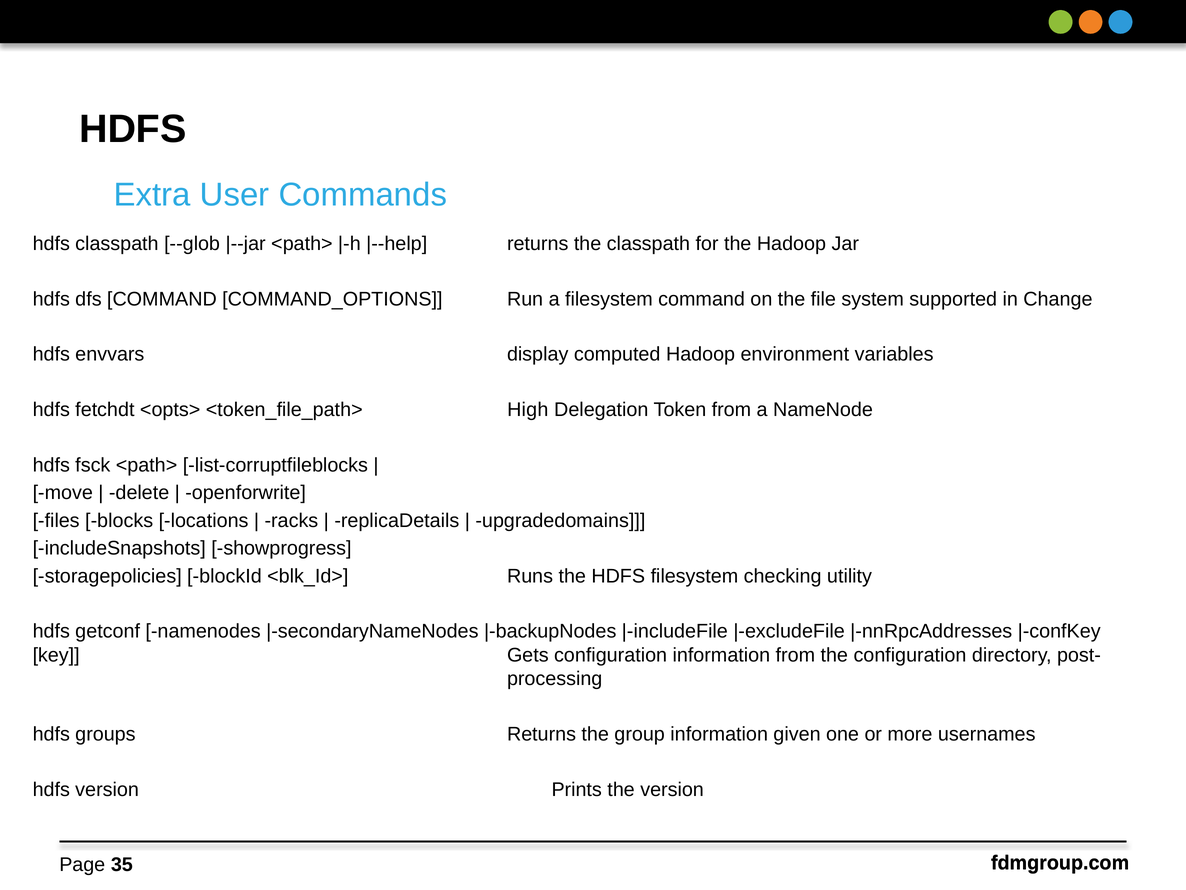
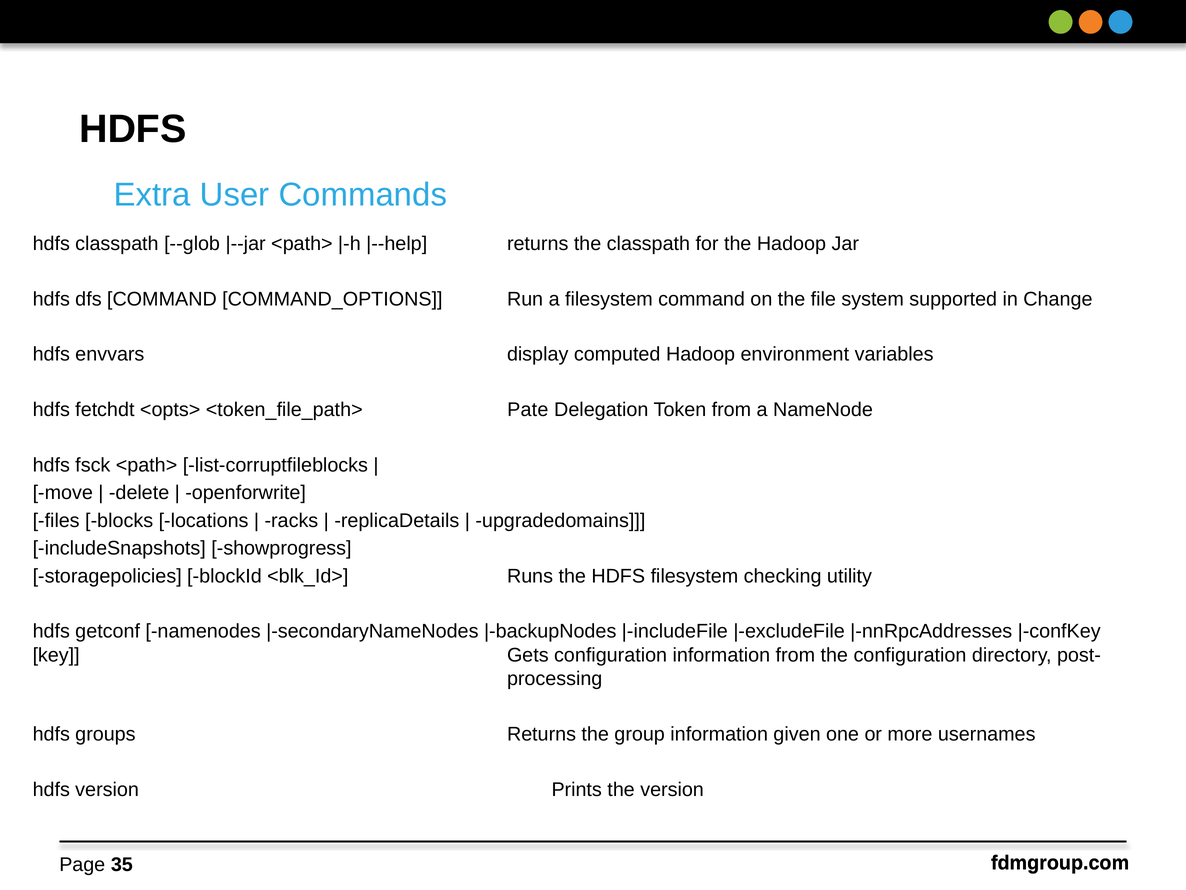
High: High -> Pate
